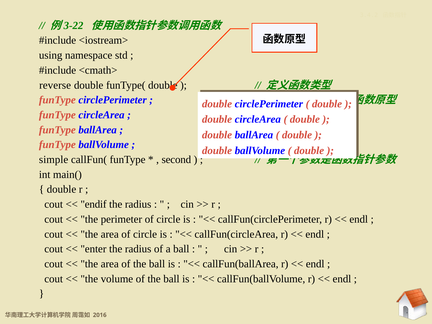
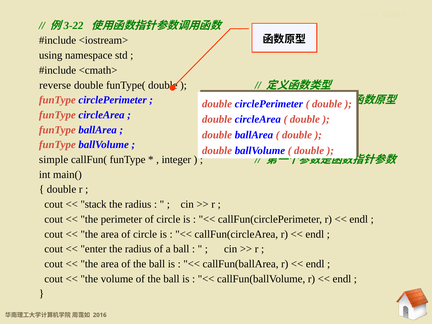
second: second -> integer
endif: endif -> stack
